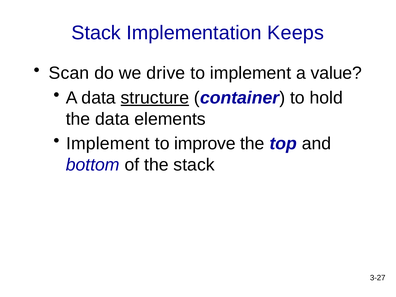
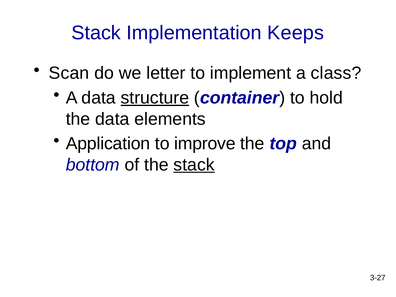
drive: drive -> letter
value: value -> class
Implement at (108, 144): Implement -> Application
stack at (194, 165) underline: none -> present
